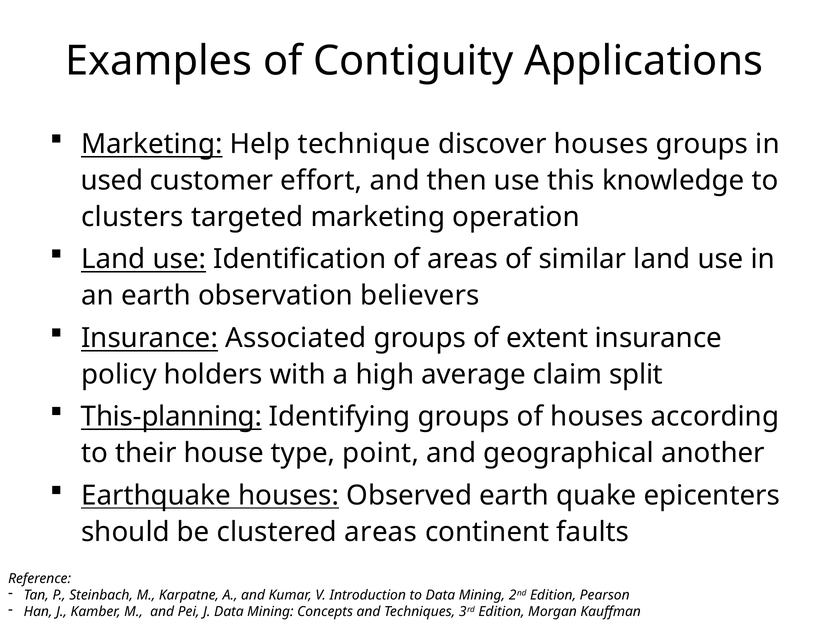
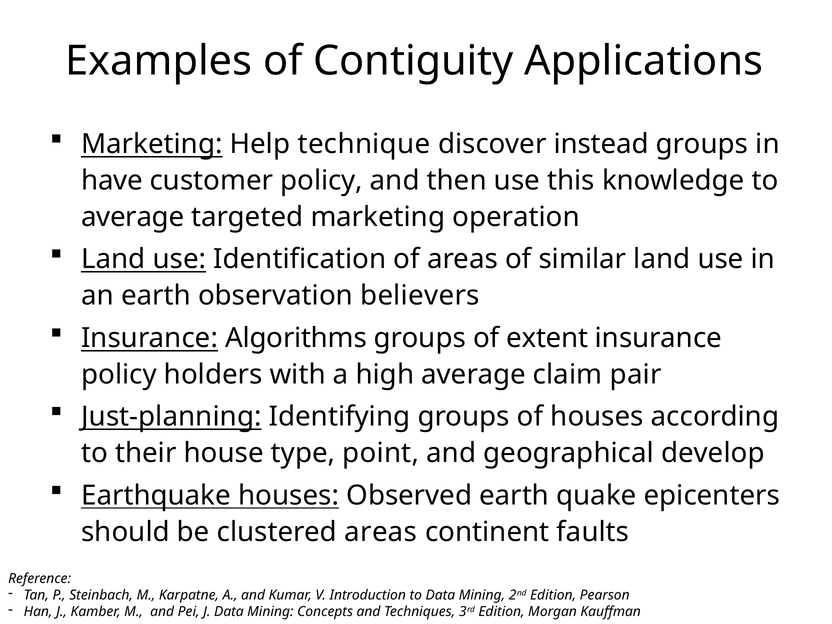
discover houses: houses -> instead
used: used -> have
customer effort: effort -> policy
clusters at (132, 217): clusters -> average
Associated: Associated -> Algorithms
split: split -> pair
This-planning: This-planning -> Just-planning
another: another -> develop
